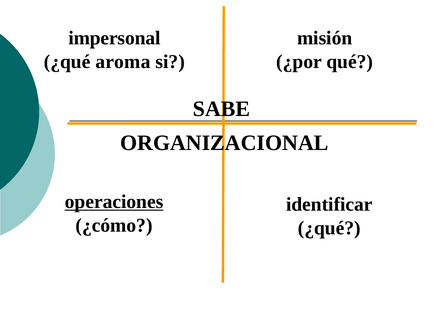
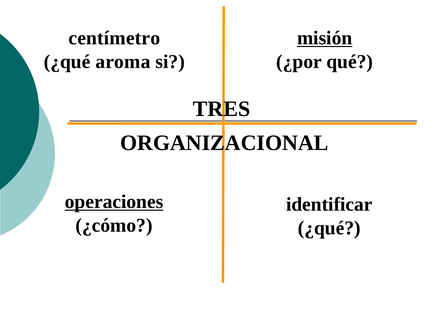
impersonal: impersonal -> centímetro
misión underline: none -> present
SABE: SABE -> TRES
